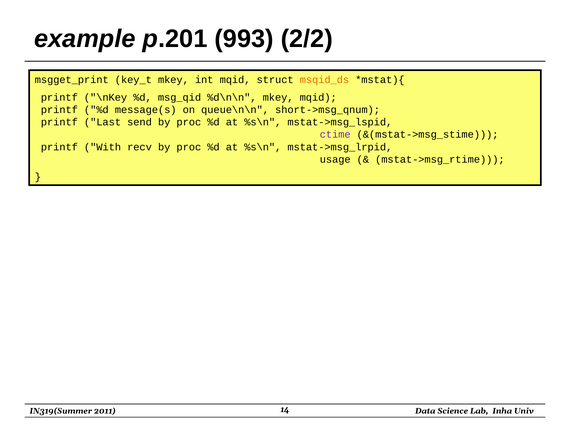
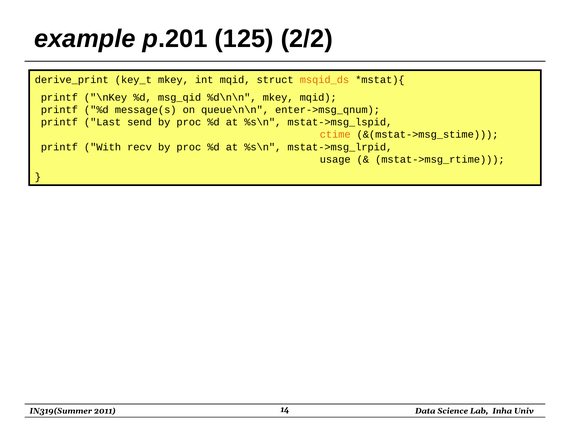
993: 993 -> 125
msgget_print: msgget_print -> derive_print
short->msg_qnum: short->msg_qnum -> enter->msg_qnum
ctime colour: purple -> orange
